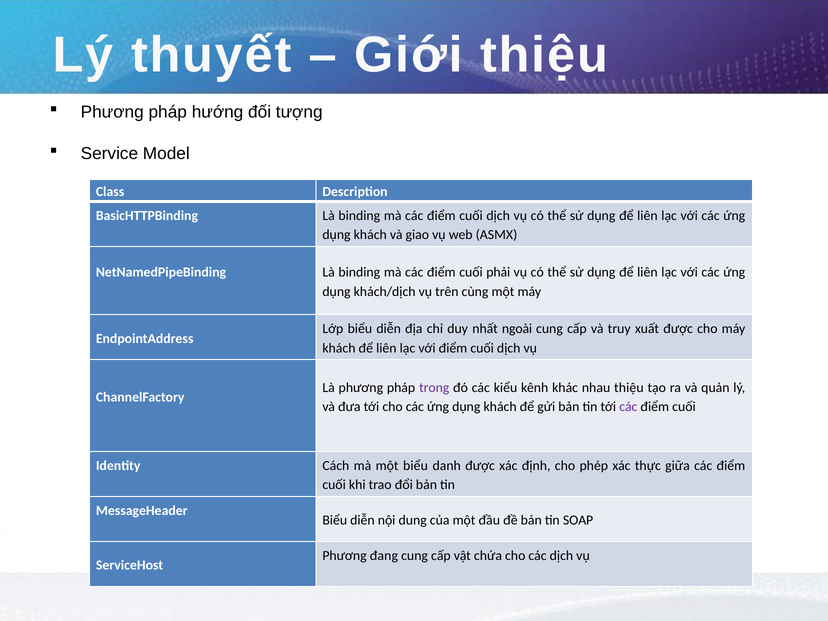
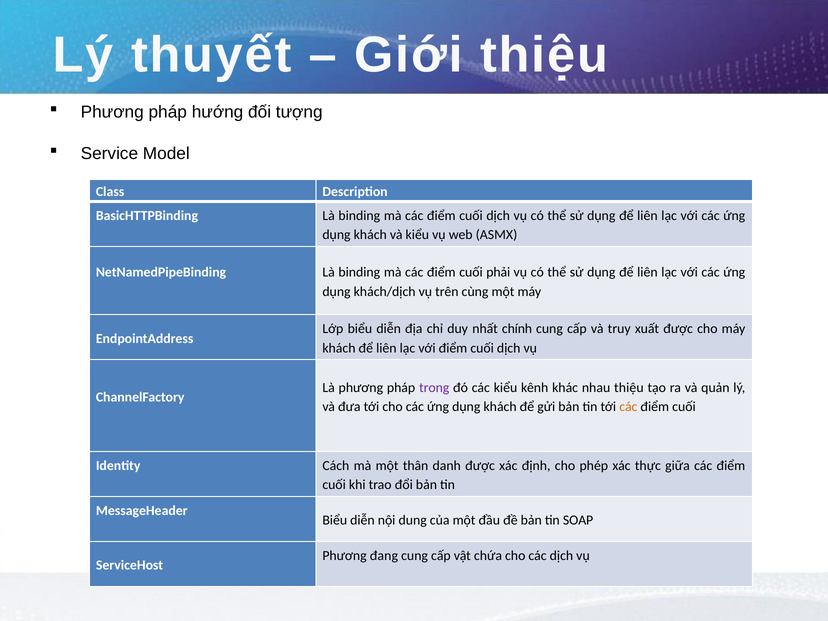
và giao: giao -> kiểu
ngoài: ngoài -> chính
các at (628, 407) colour: purple -> orange
một biểu: biểu -> thân
